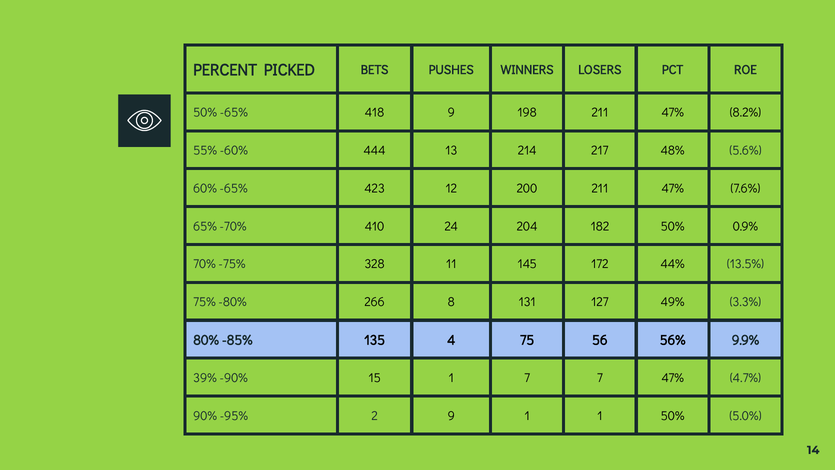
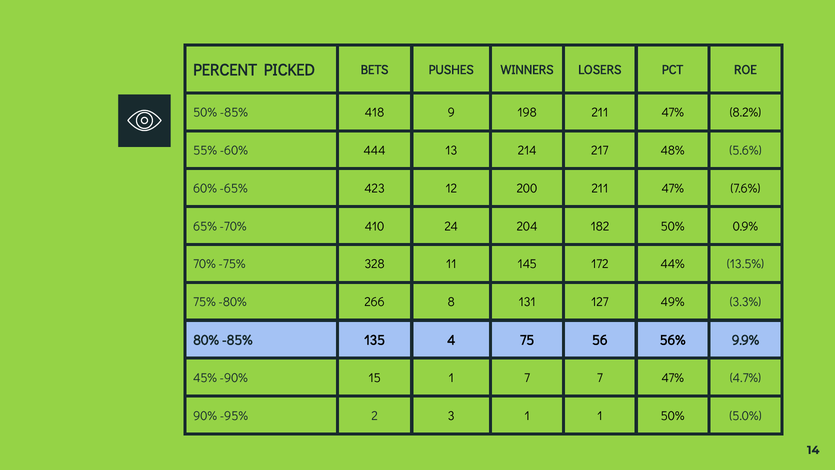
50% -65%: -65% -> -85%
39%: 39% -> 45%
2 9: 9 -> 3
